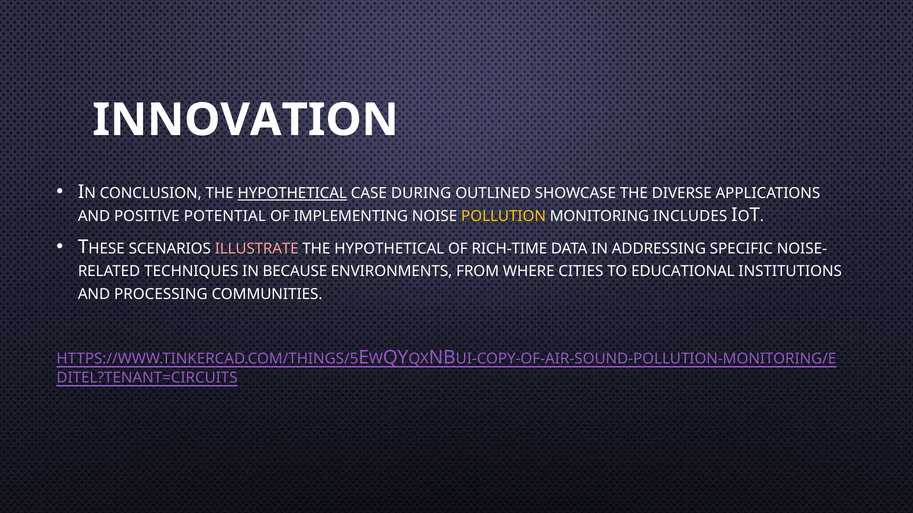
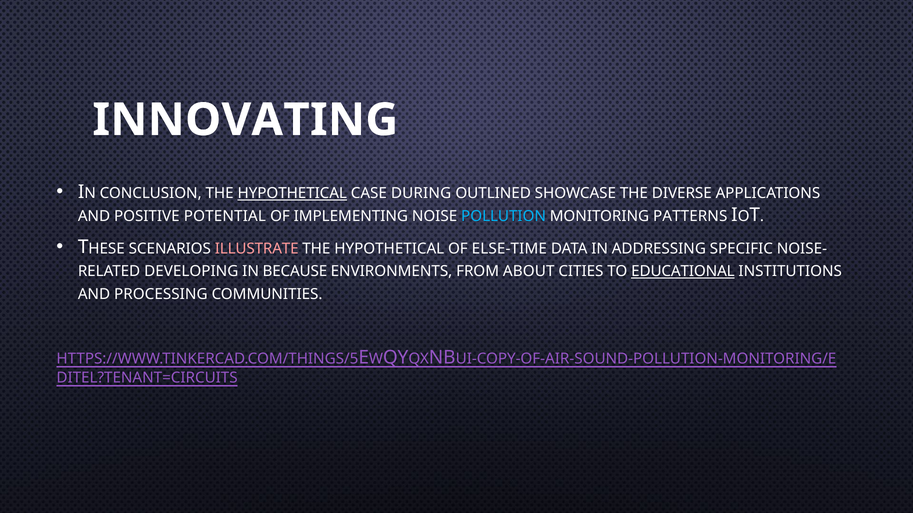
INNOVATION: INNOVATION -> INNOVATING
POLLUTION colour: yellow -> light blue
INCLUDES: INCLUDES -> PATTERNS
RICH-TIME: RICH-TIME -> ELSE-TIME
TECHNIQUES: TECHNIQUES -> DEVELOPING
WHERE: WHERE -> ABOUT
EDUCATIONAL underline: none -> present
